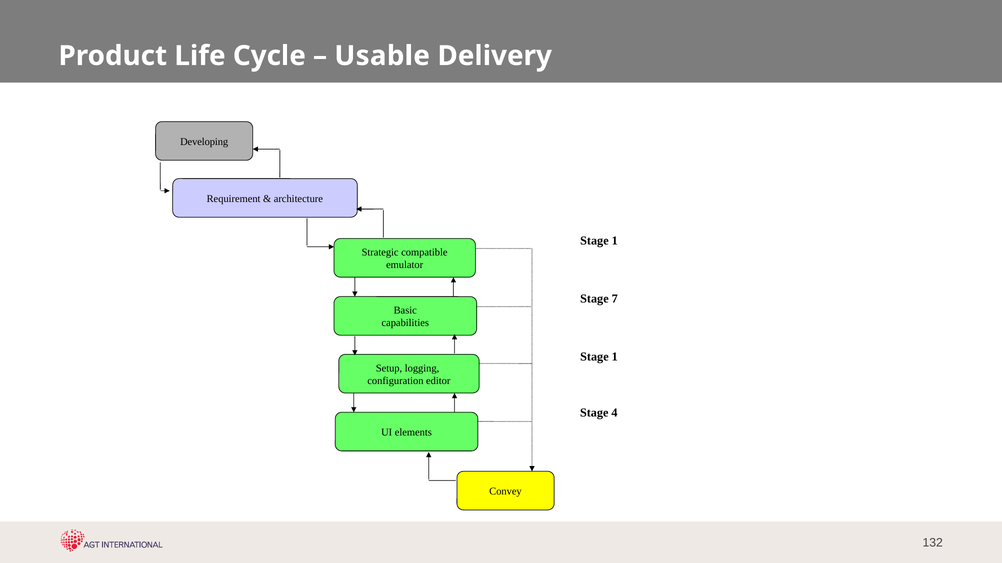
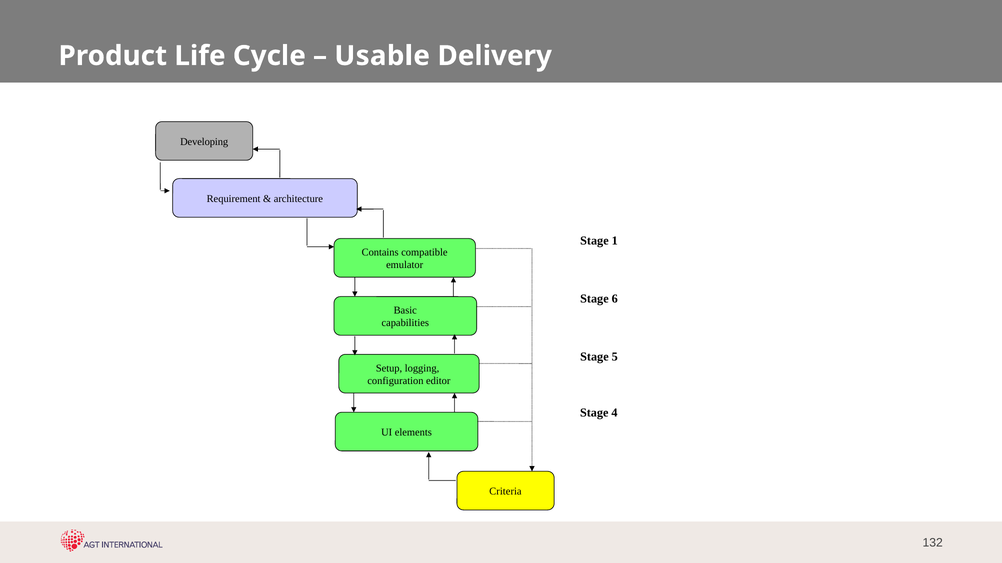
Strategic: Strategic -> Contains
7: 7 -> 6
1 at (615, 357): 1 -> 5
Convey: Convey -> Criteria
